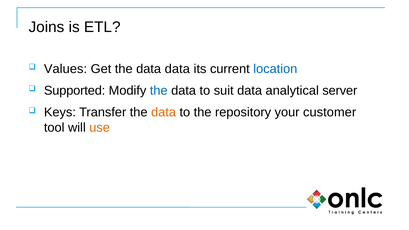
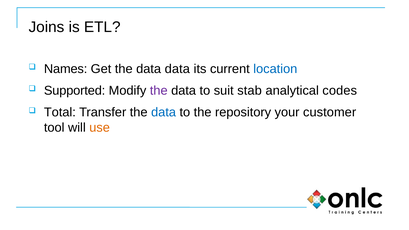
Values: Values -> Names
the at (159, 91) colour: blue -> purple
suit data: data -> stab
server: server -> codes
Keys: Keys -> Total
data at (164, 112) colour: orange -> blue
